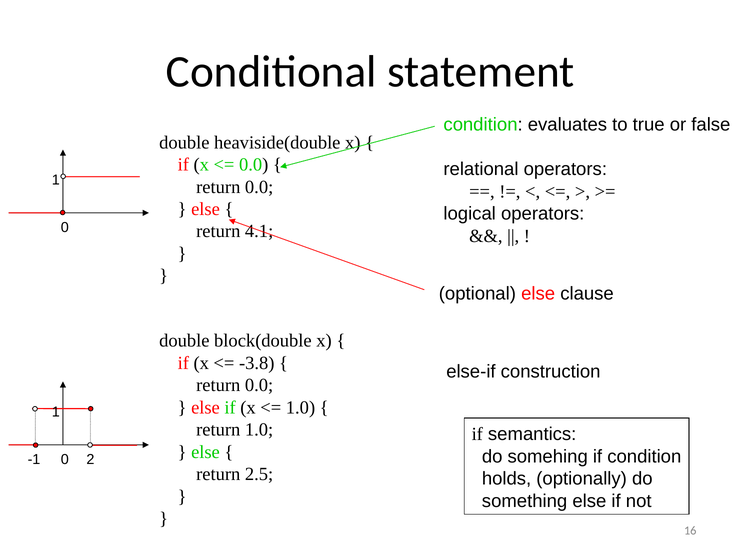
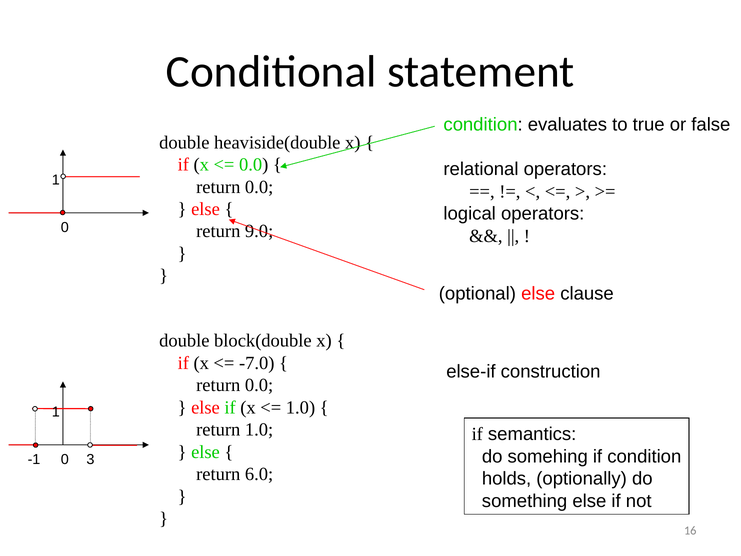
4.1: 4.1 -> 9.0
-3.8: -3.8 -> -7.0
2: 2 -> 3
2.5: 2.5 -> 6.0
